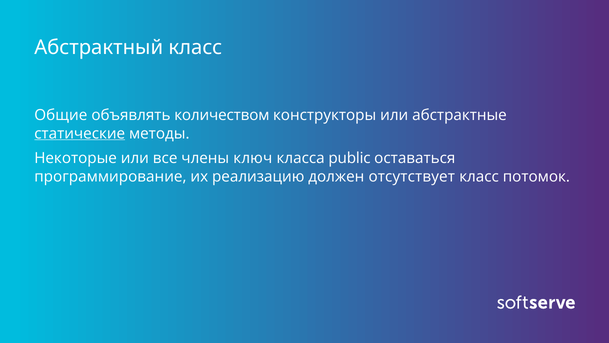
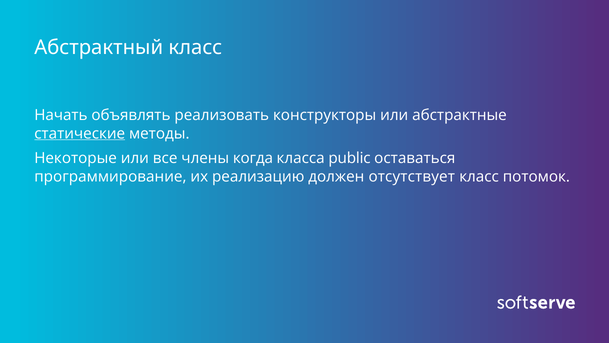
Общие: Общие -> Начать
количеством: количеством -> реализовать
ключ: ключ -> когда
